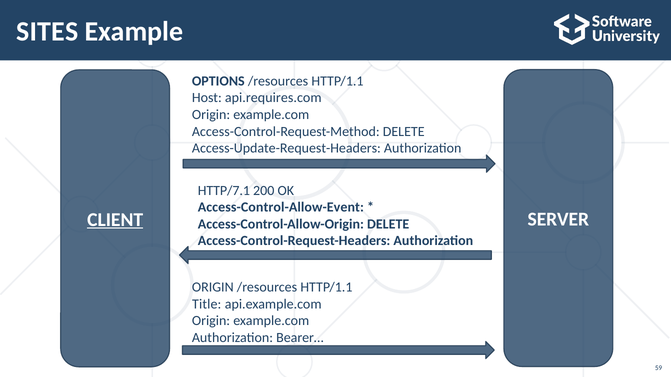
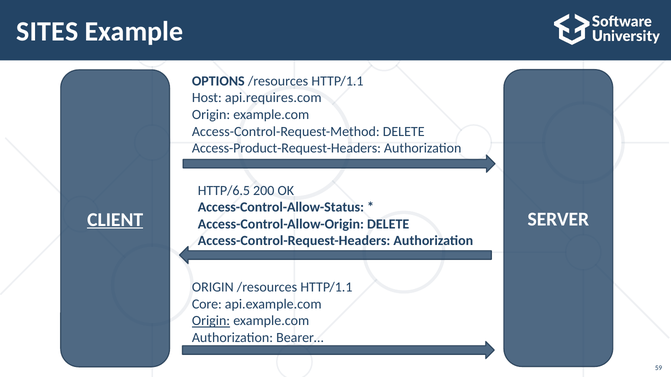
Access-Update-Request-Headers: Access-Update-Request-Headers -> Access-Product-Request-Headers
HTTP/7.1: HTTP/7.1 -> HTTP/6.5
Access-Control-Allow-Event: Access-Control-Allow-Event -> Access-Control-Allow-Status
Title: Title -> Core
Origin at (211, 321) underline: none -> present
